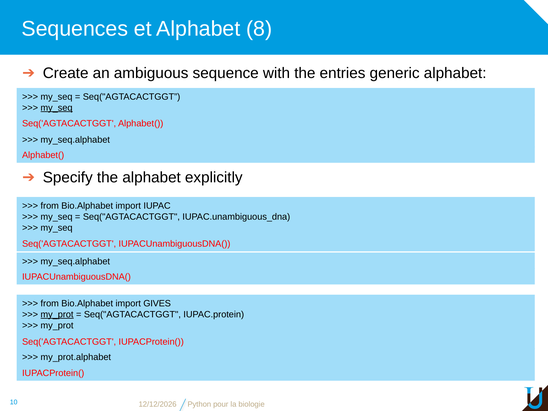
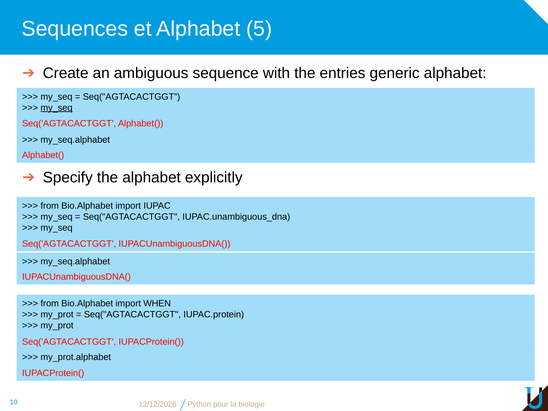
8: 8 -> 5
GIVES: GIVES -> WHEN
my_prot at (57, 315) underline: present -> none
